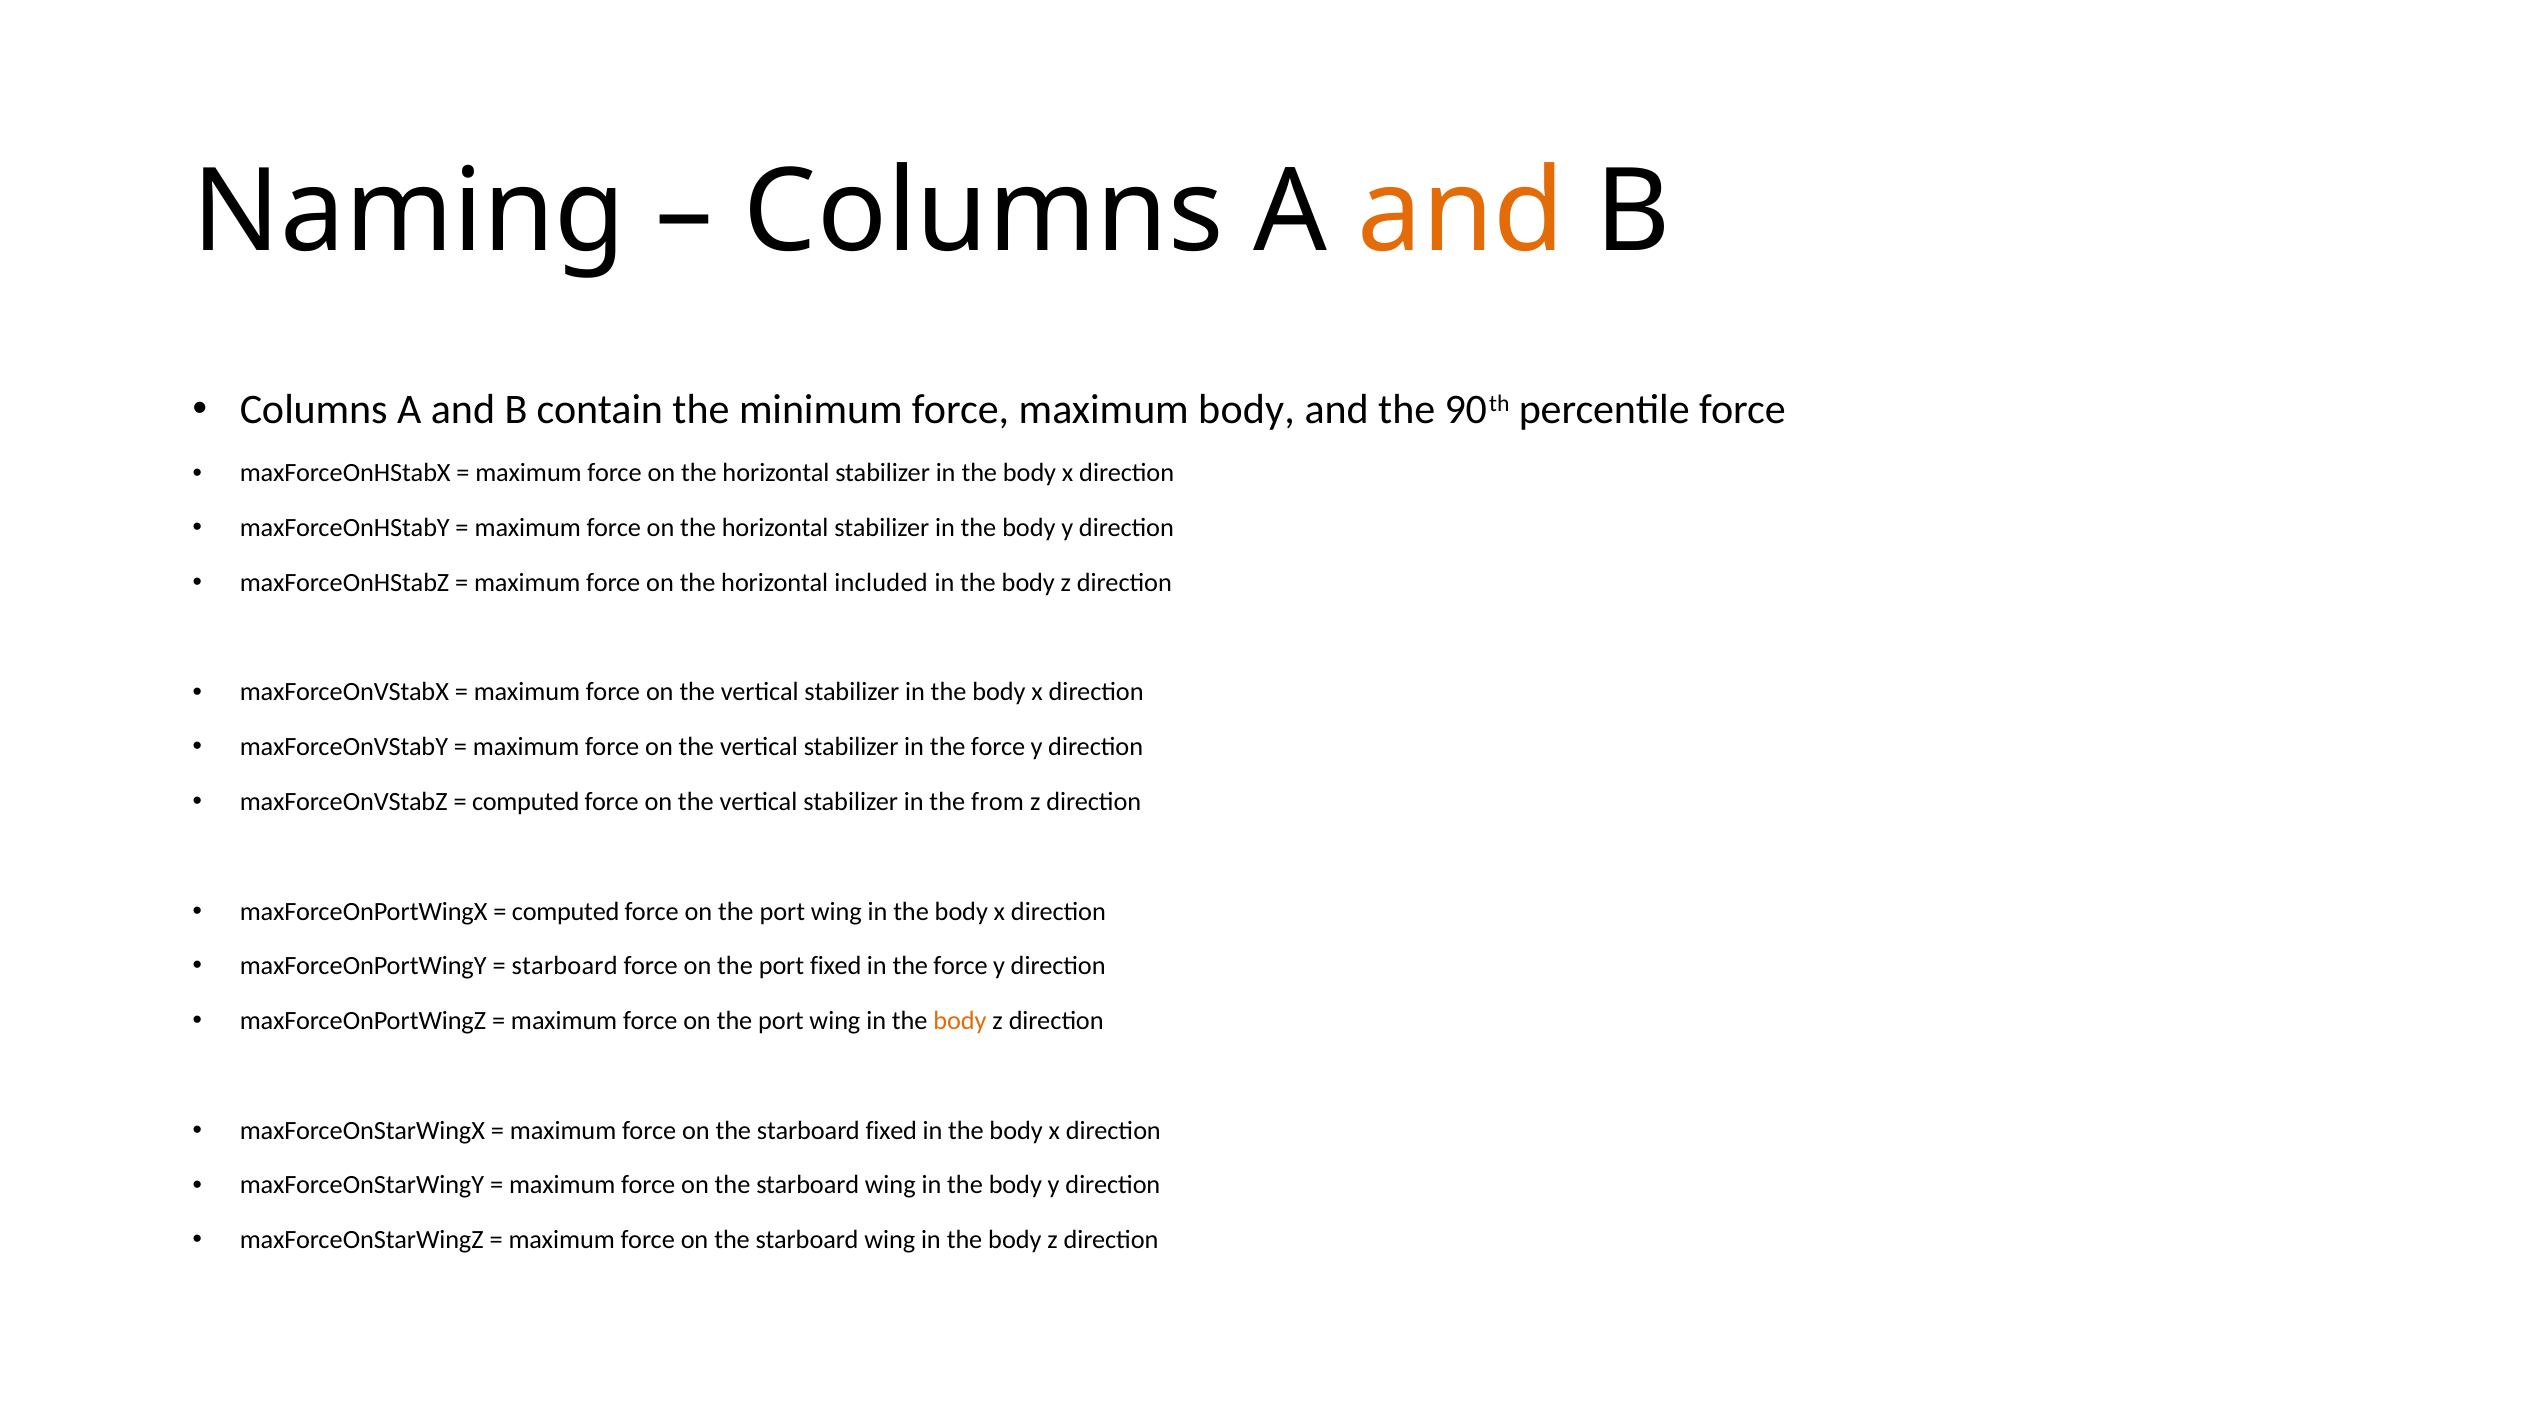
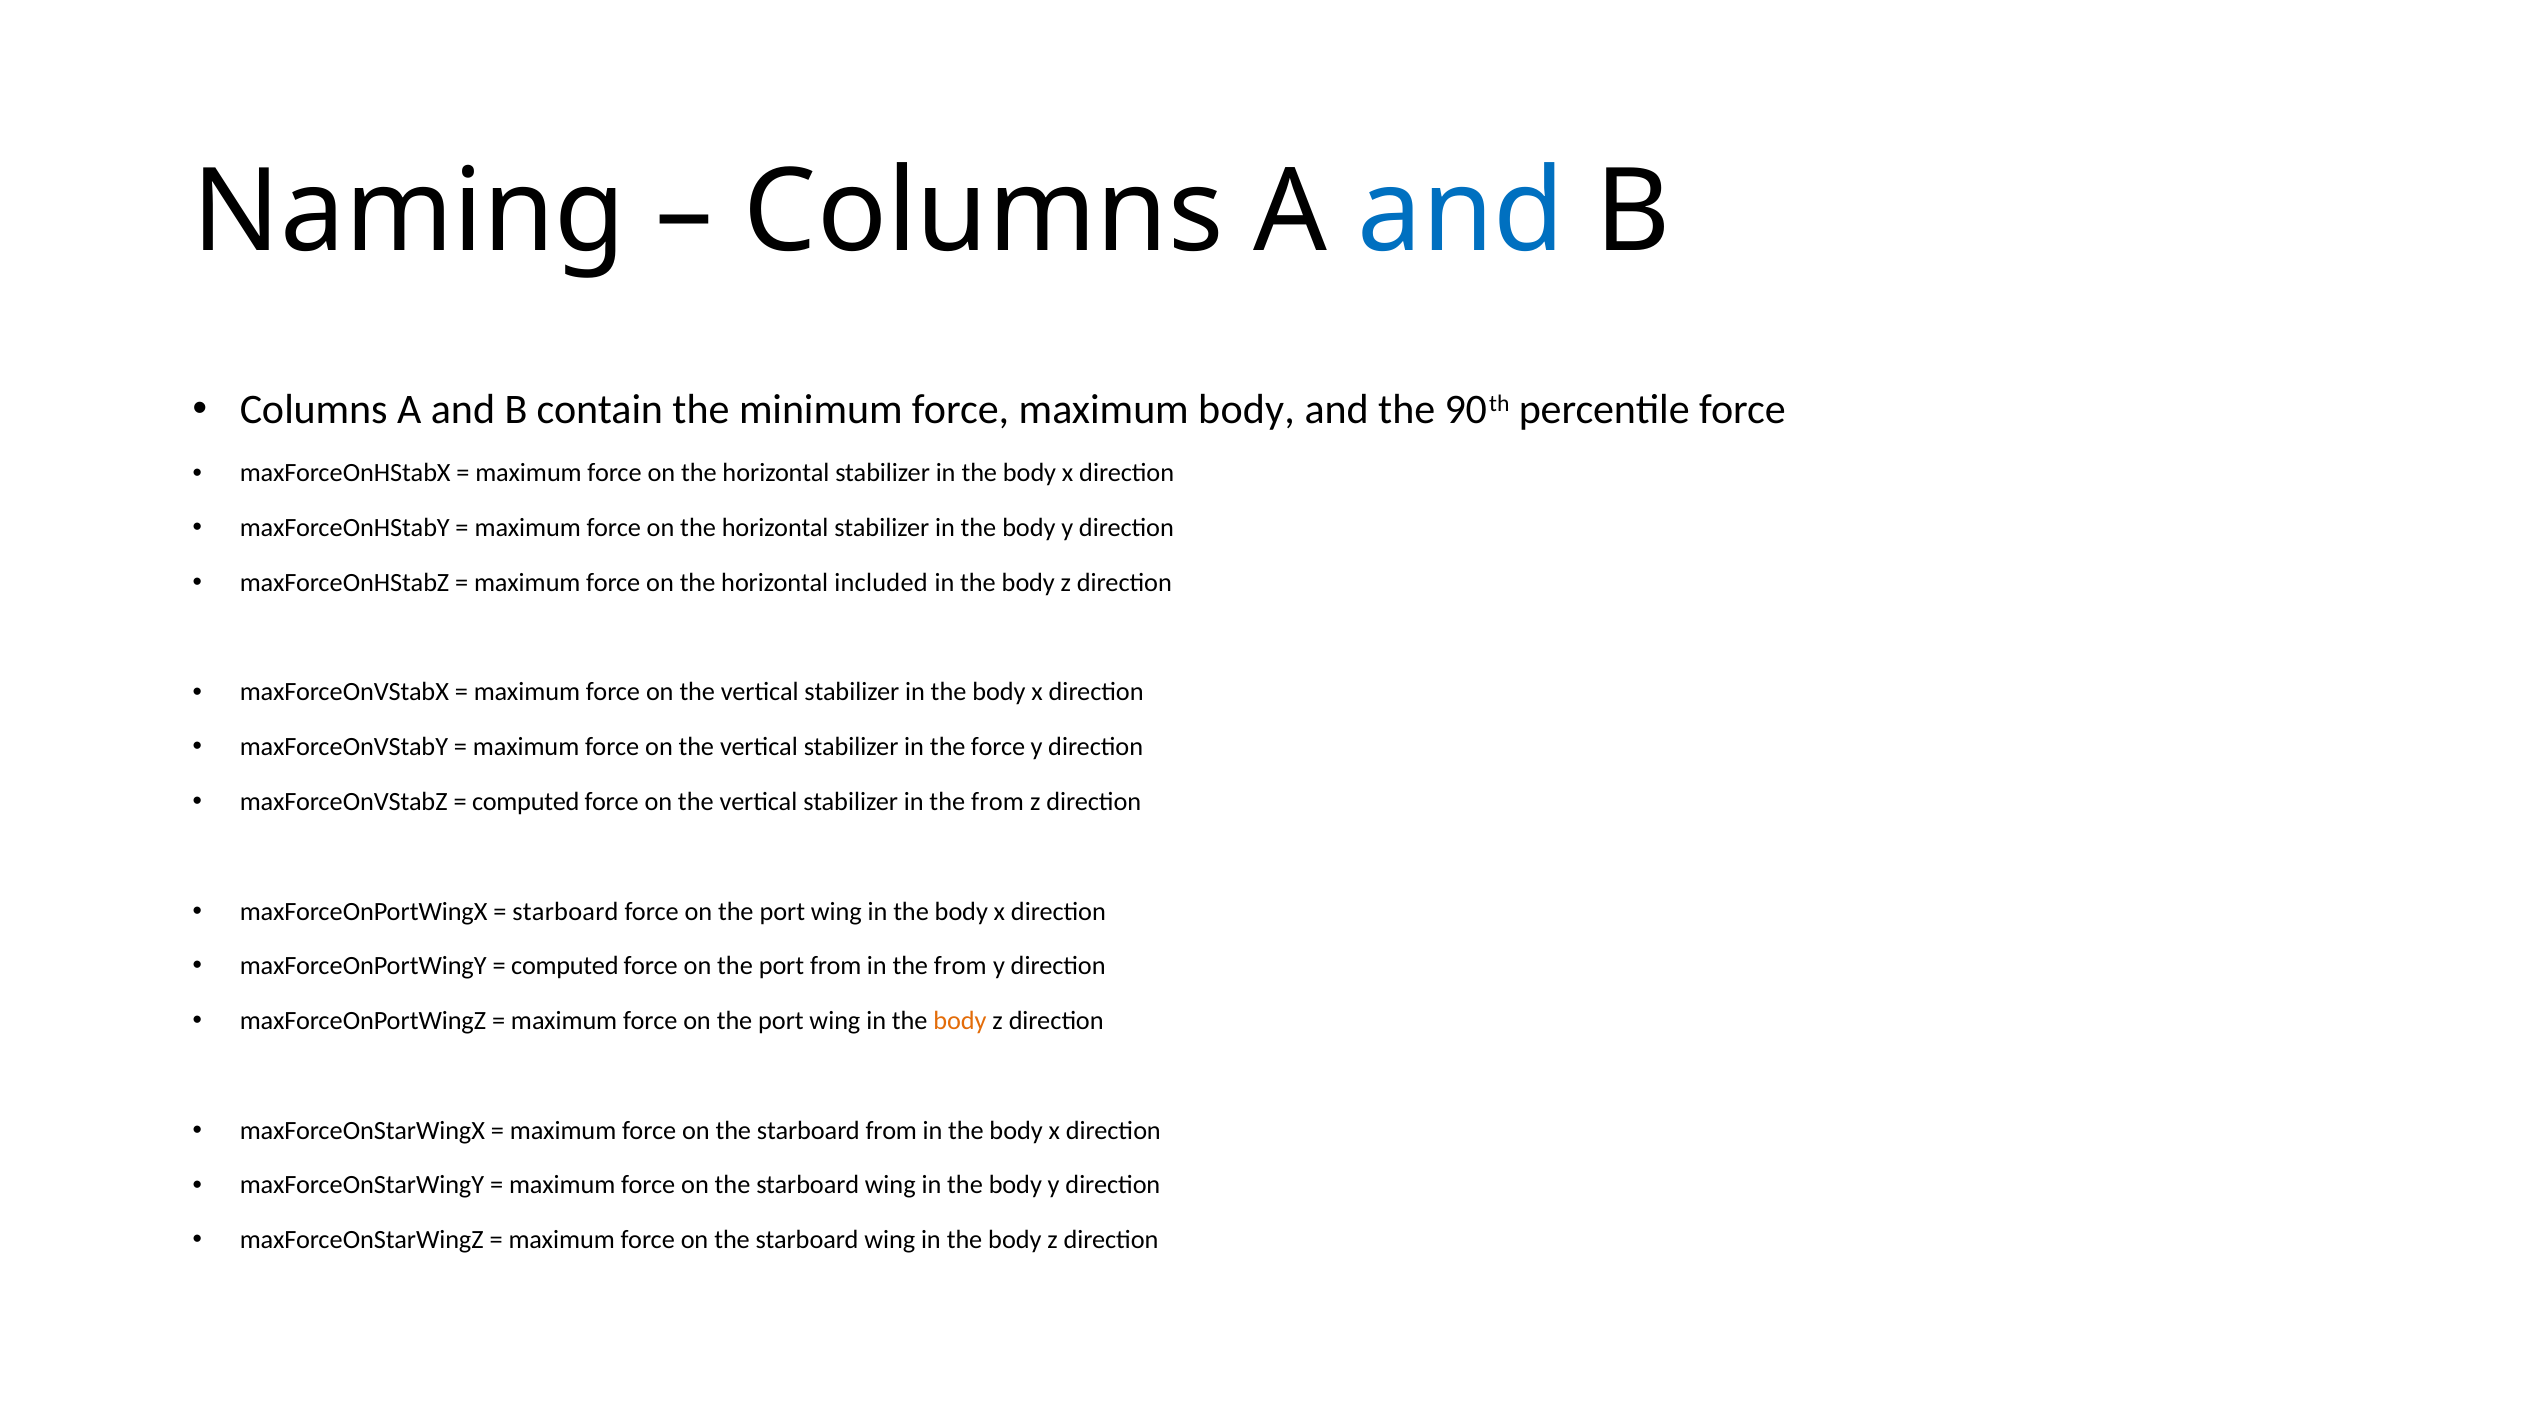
and at (1461, 212) colour: orange -> blue
computed at (566, 912): computed -> starboard
starboard at (565, 966): starboard -> computed
port fixed: fixed -> from
force at (961, 966): force -> from
starboard fixed: fixed -> from
